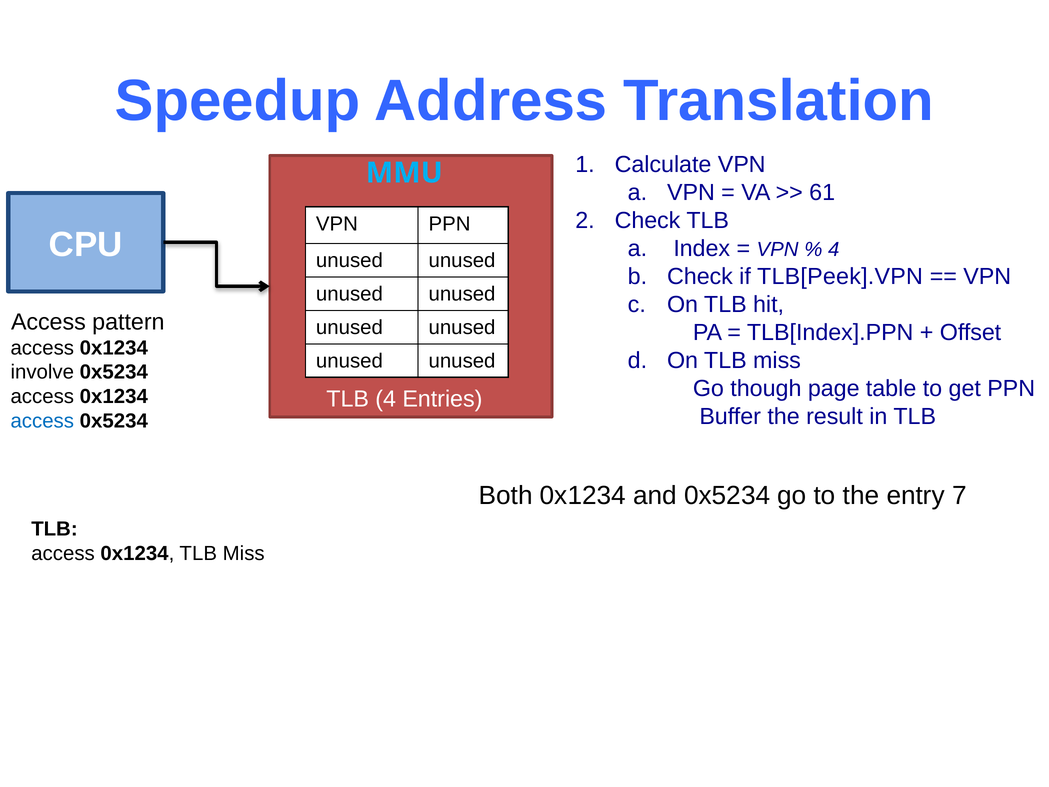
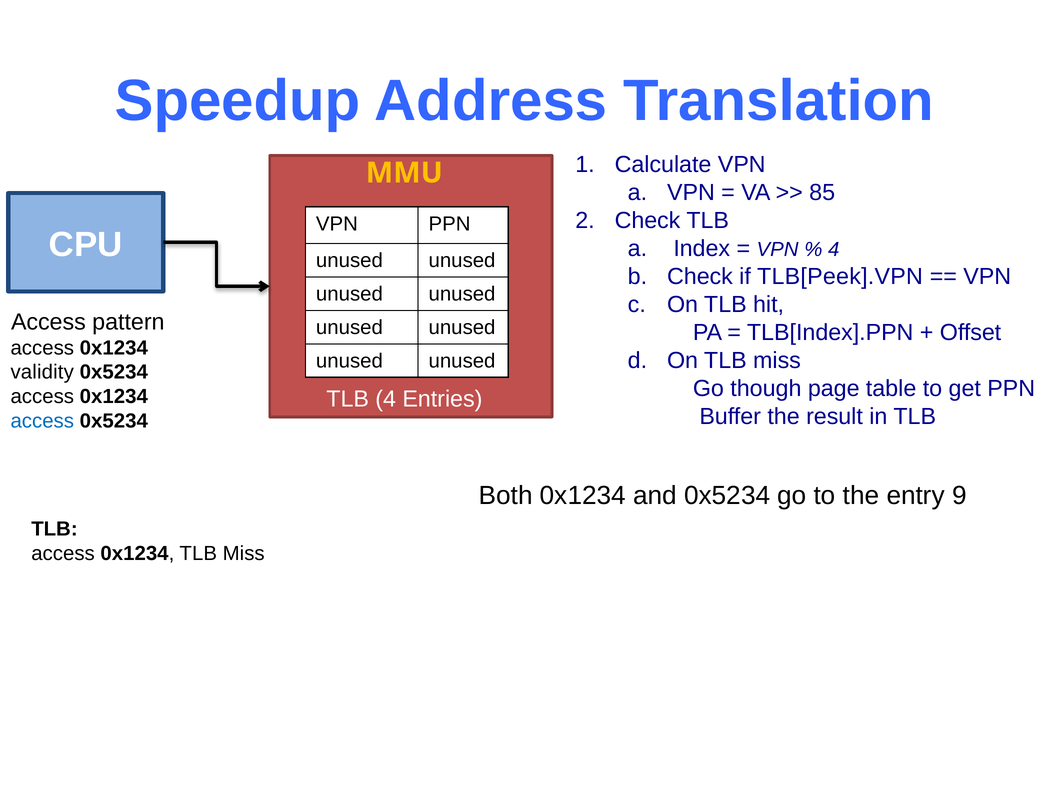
MMU colour: light blue -> yellow
61: 61 -> 85
involve: involve -> validity
7: 7 -> 9
